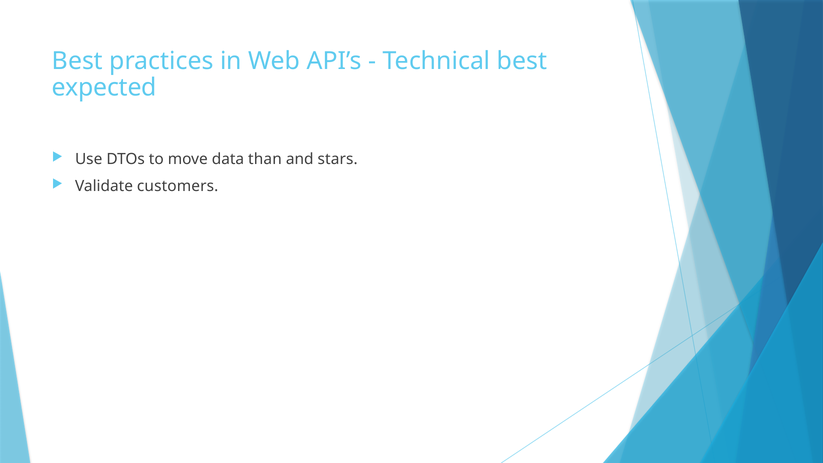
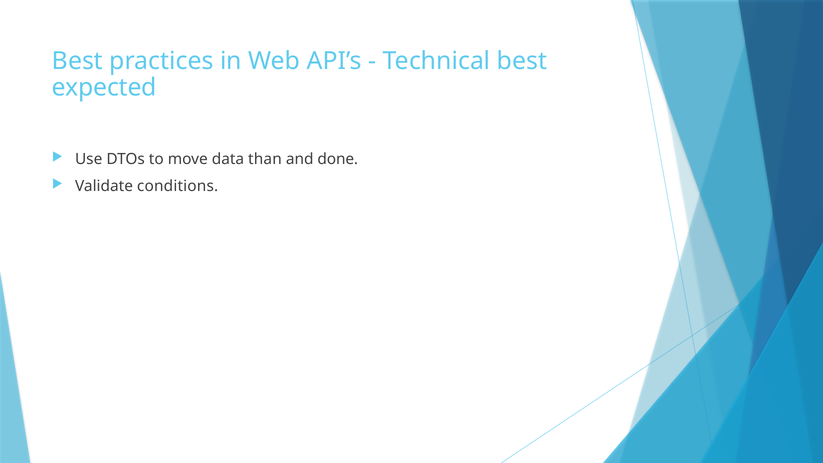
stars: stars -> done
customers: customers -> conditions
